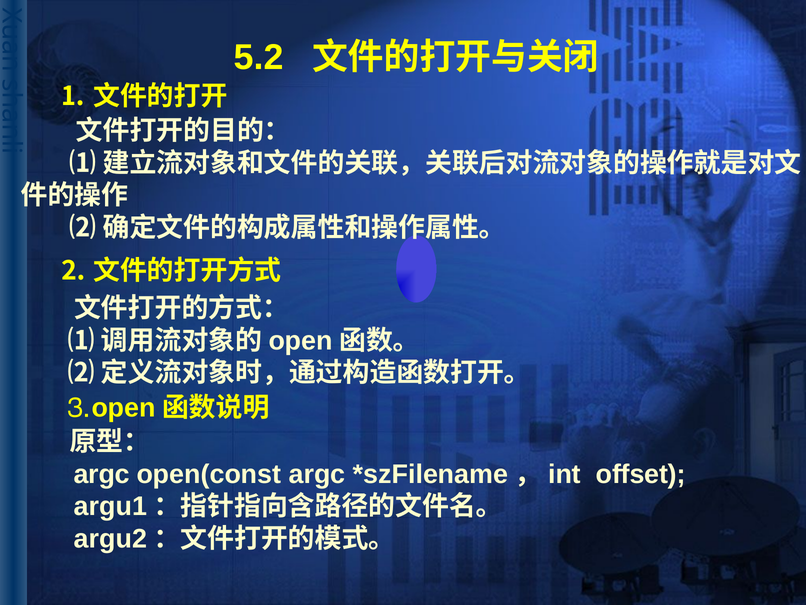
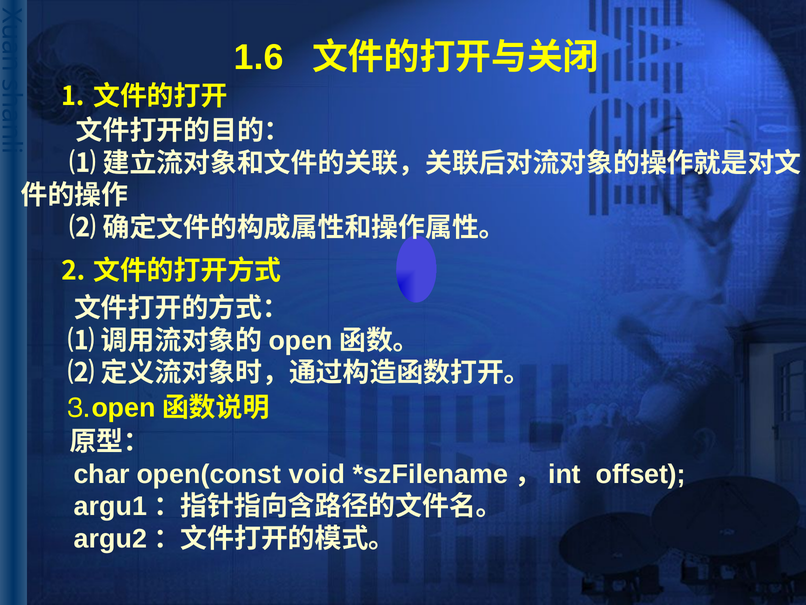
5.2: 5.2 -> 1.6
argc at (102, 474): argc -> char
open(const argc: argc -> void
